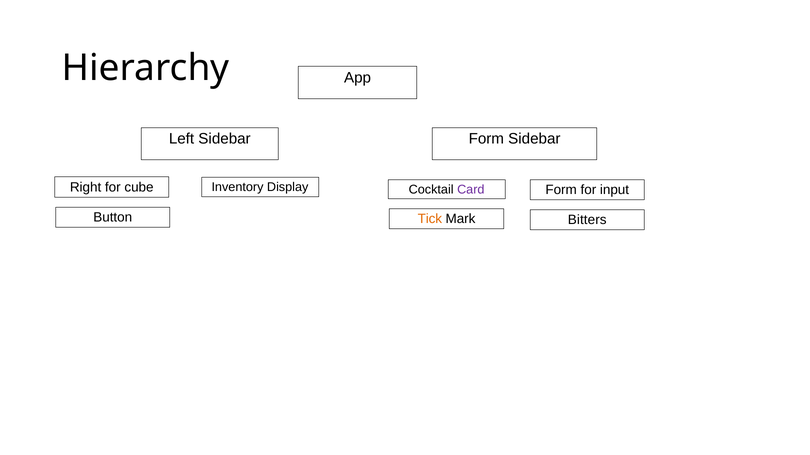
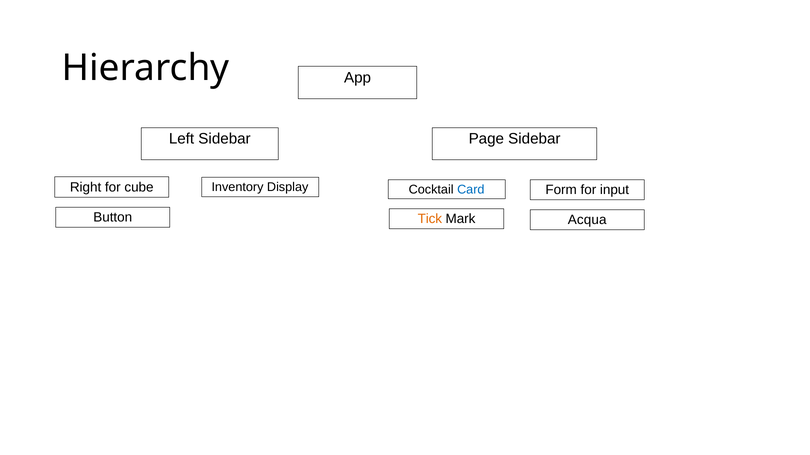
Sidebar Form: Form -> Page
Card colour: purple -> blue
Bitters: Bitters -> Acqua
